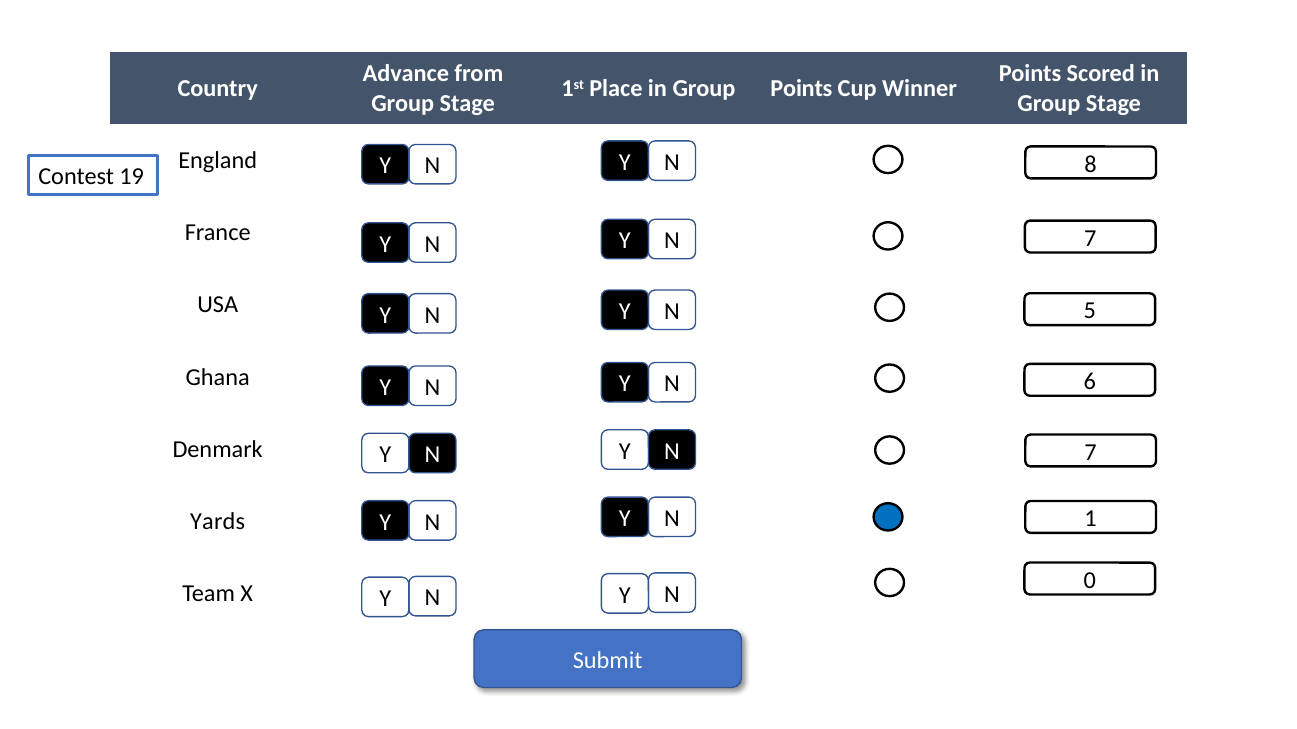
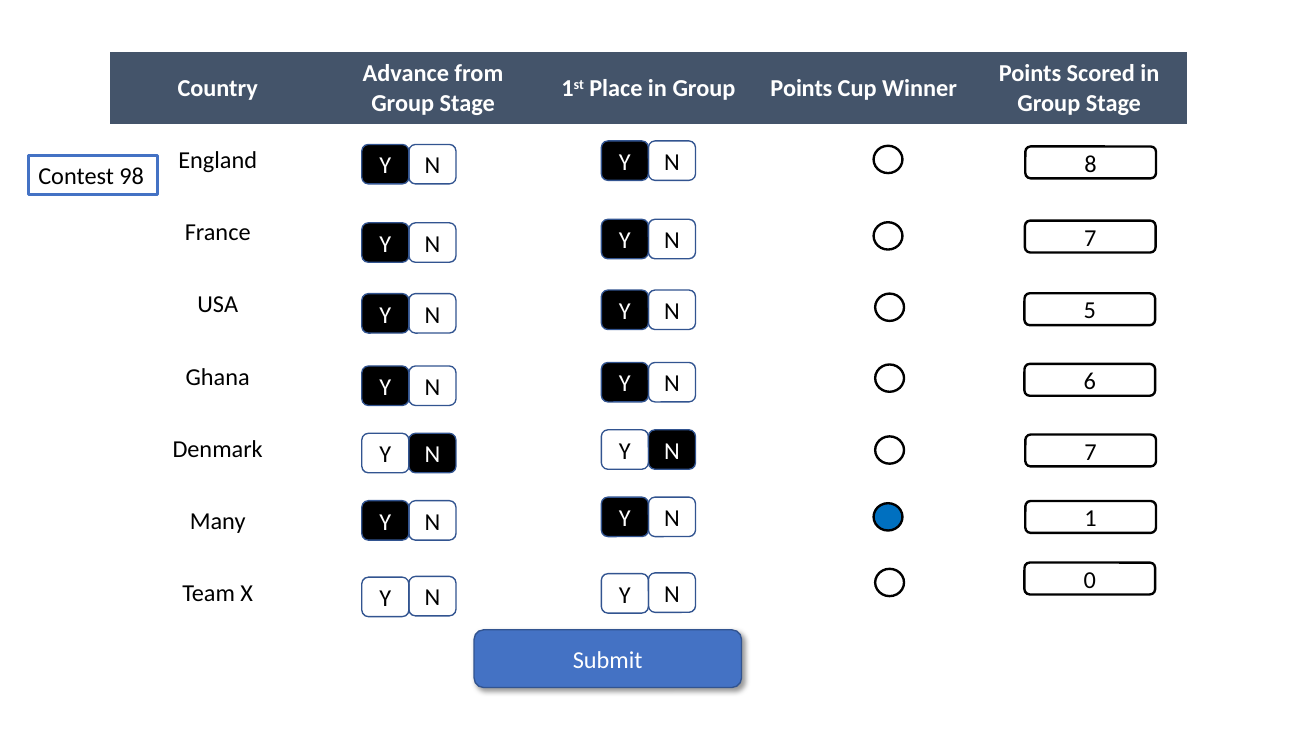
19: 19 -> 98
Yards: Yards -> Many
